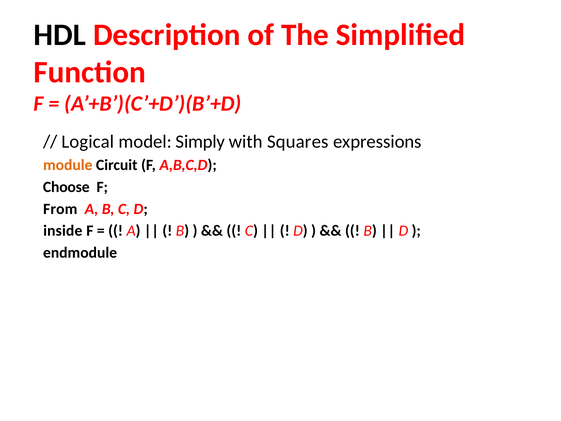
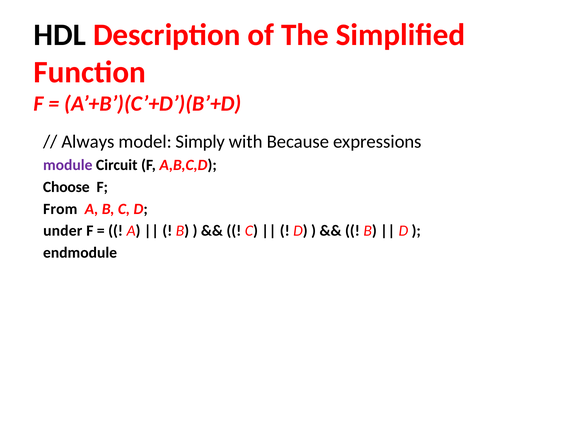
Logical: Logical -> Always
Squares: Squares -> Because
module colour: orange -> purple
inside: inside -> under
